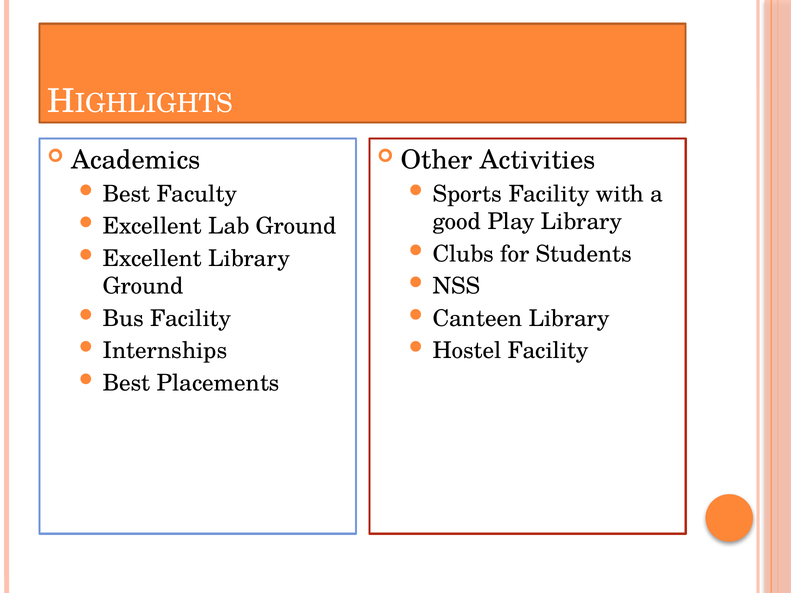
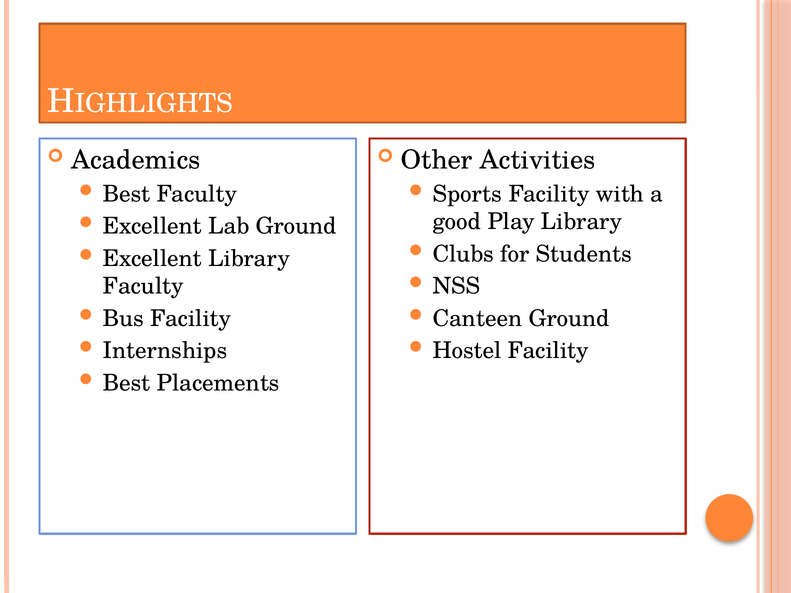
Ground at (143, 286): Ground -> Faculty
Canteen Library: Library -> Ground
